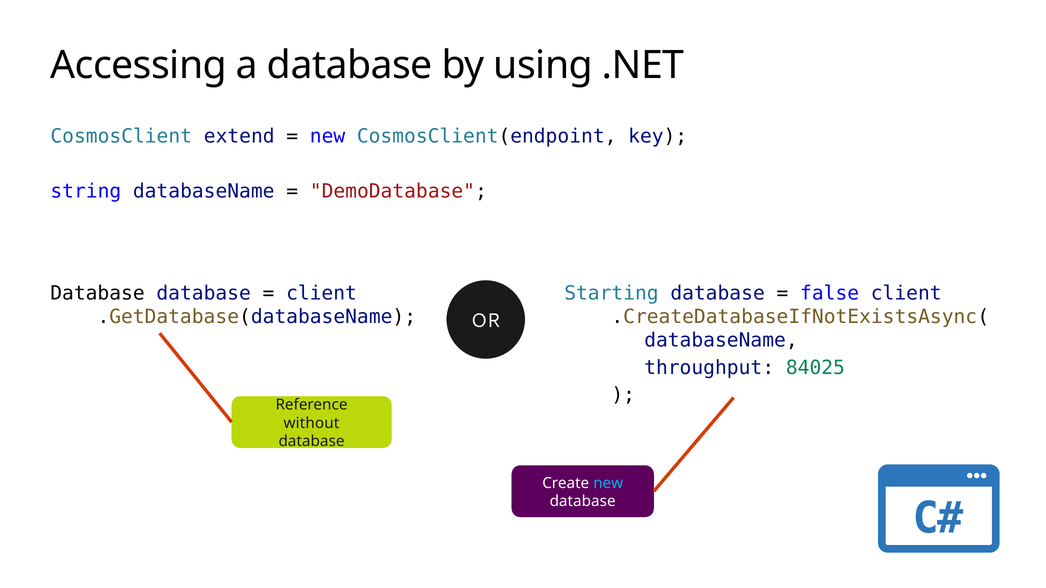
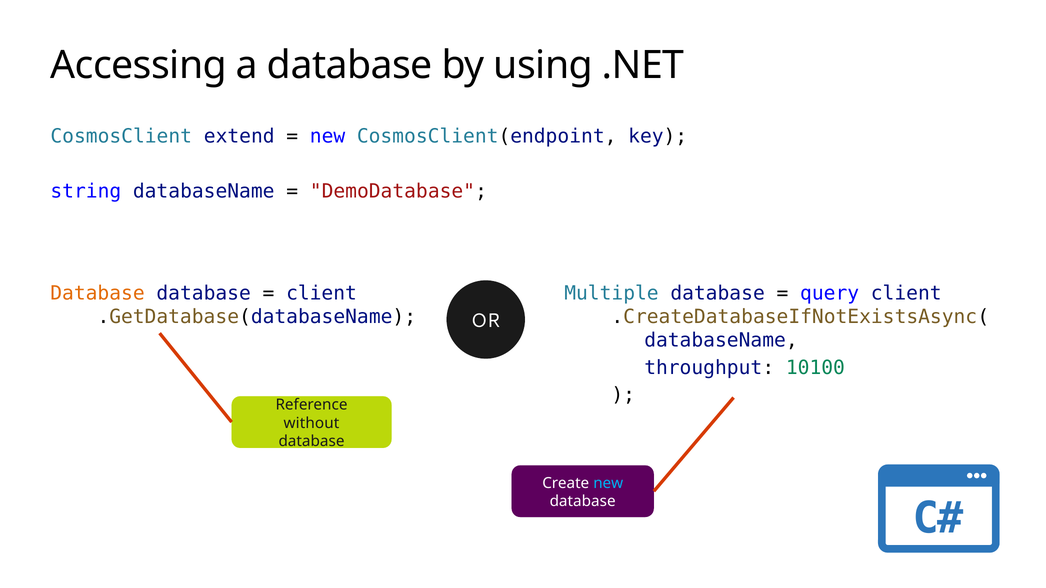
Database at (98, 293) colour: black -> orange
Starting: Starting -> Multiple
false: false -> query
84025: 84025 -> 10100
